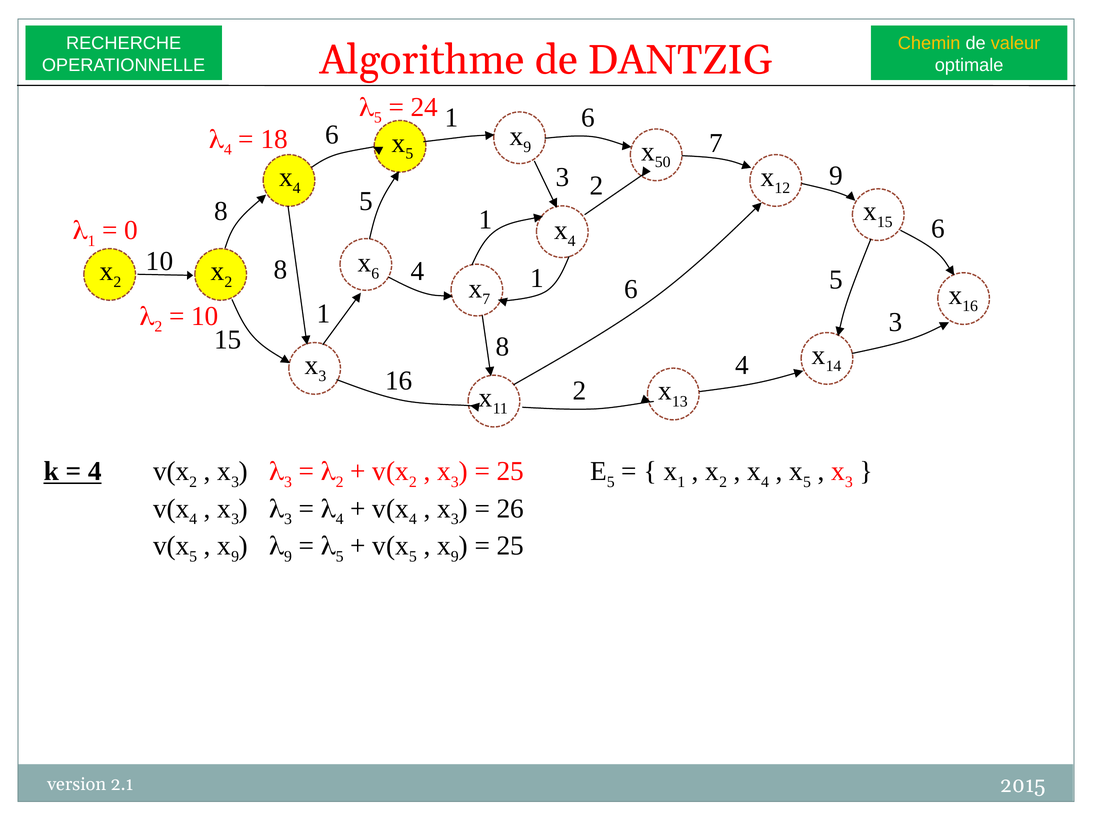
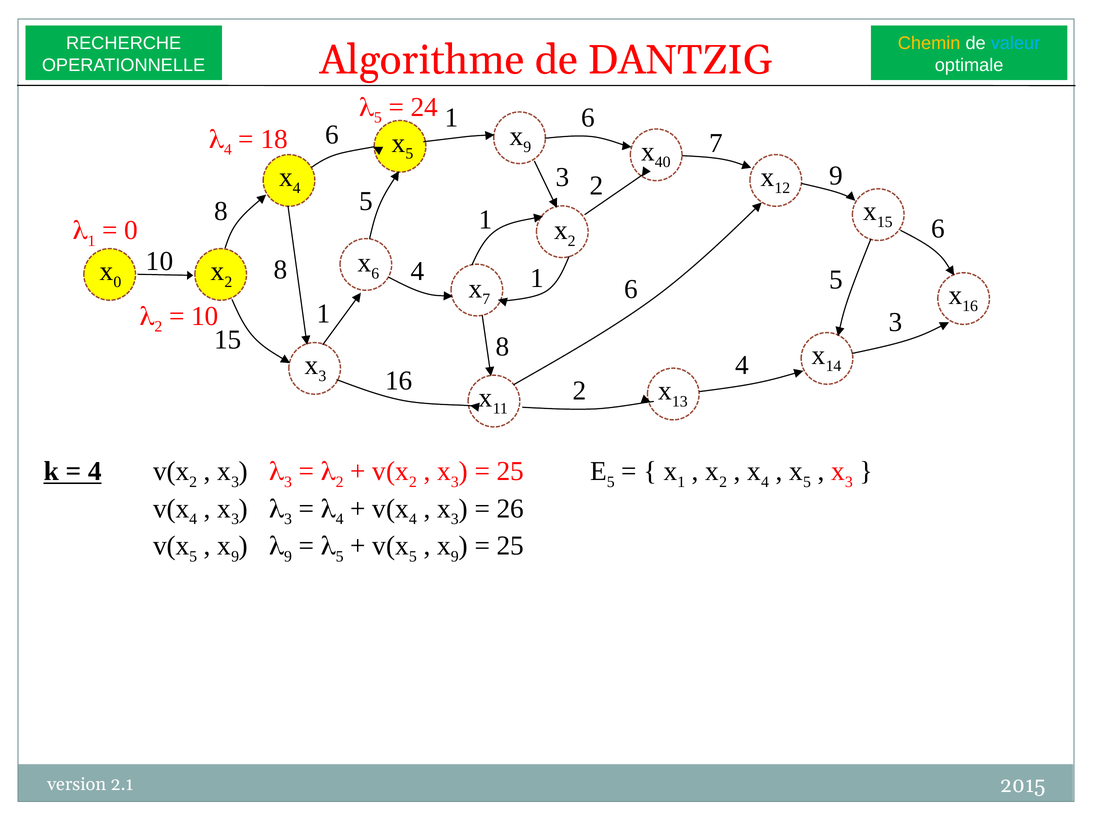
valeur colour: yellow -> light blue
50: 50 -> 40
4 at (572, 241): 4 -> 2
2 at (117, 282): 2 -> 0
